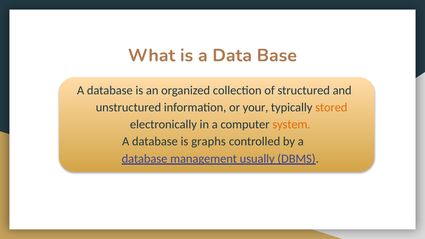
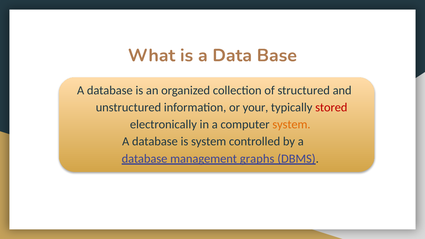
stored colour: orange -> red
is graphs: graphs -> system
usually: usually -> graphs
